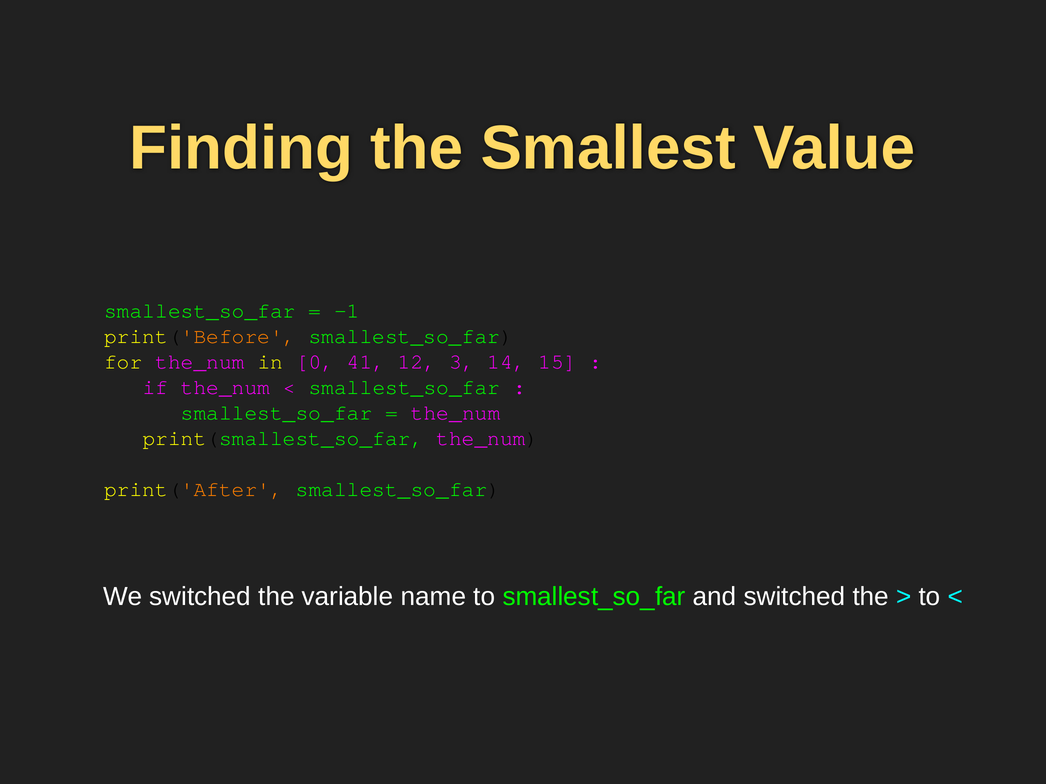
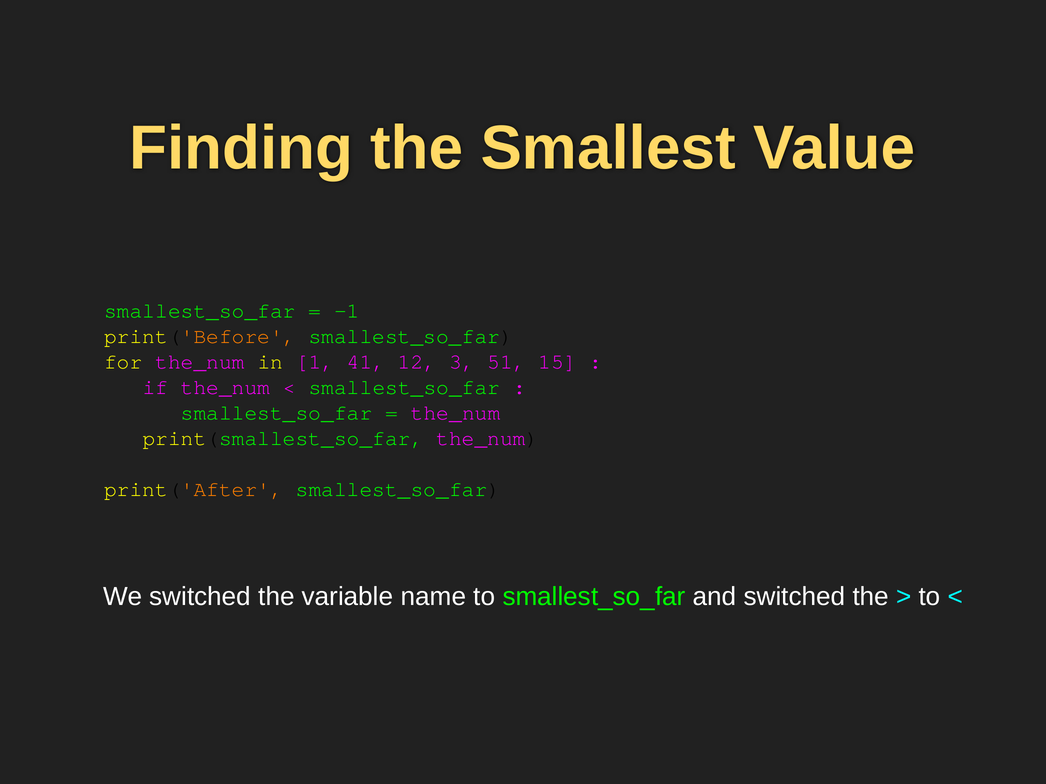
0: 0 -> 1
14: 14 -> 51
